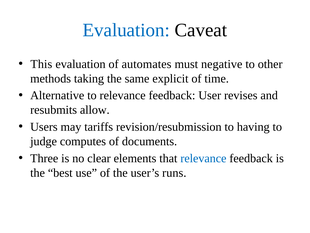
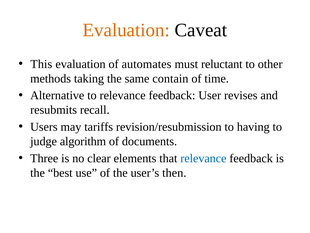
Evaluation at (126, 30) colour: blue -> orange
negative: negative -> reluctant
explicit: explicit -> contain
allow: allow -> recall
computes: computes -> algorithm
runs: runs -> then
